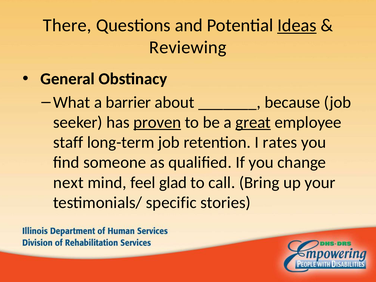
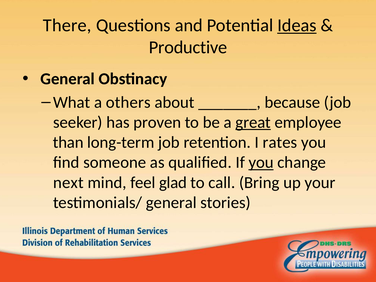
Reviewing: Reviewing -> Productive
barrier: barrier -> others
proven underline: present -> none
staff: staff -> than
you at (261, 162) underline: none -> present
testimonials/ specific: specific -> general
